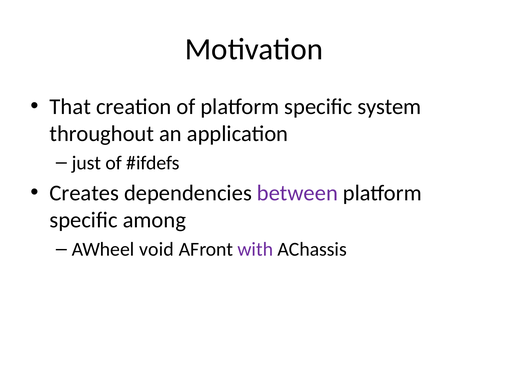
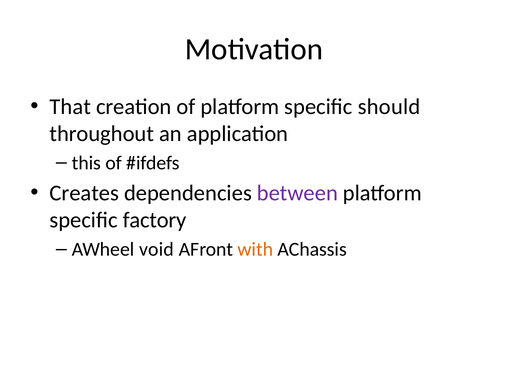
system: system -> should
just: just -> this
among: among -> factory
with colour: purple -> orange
